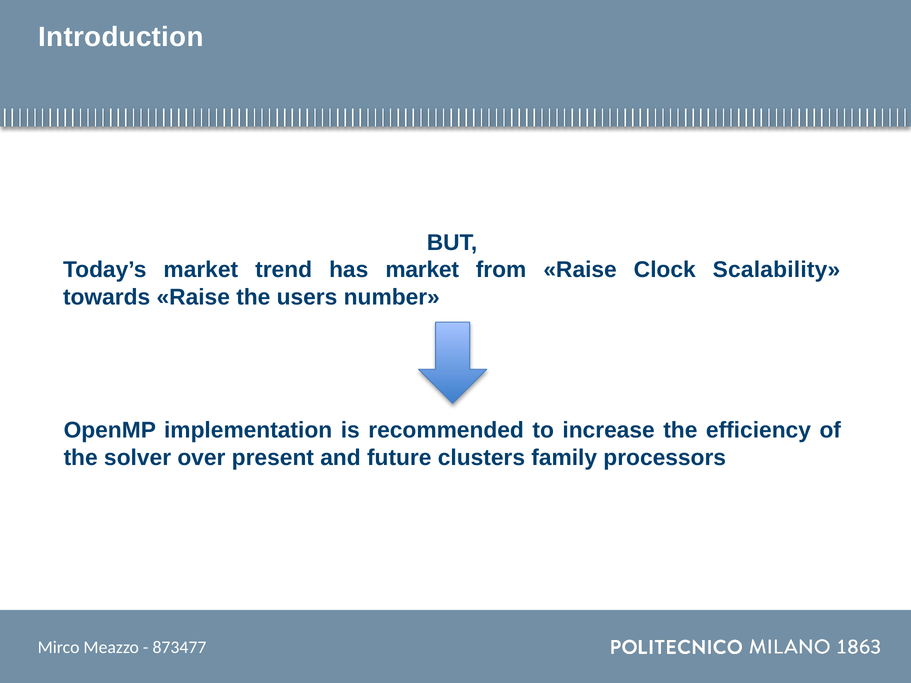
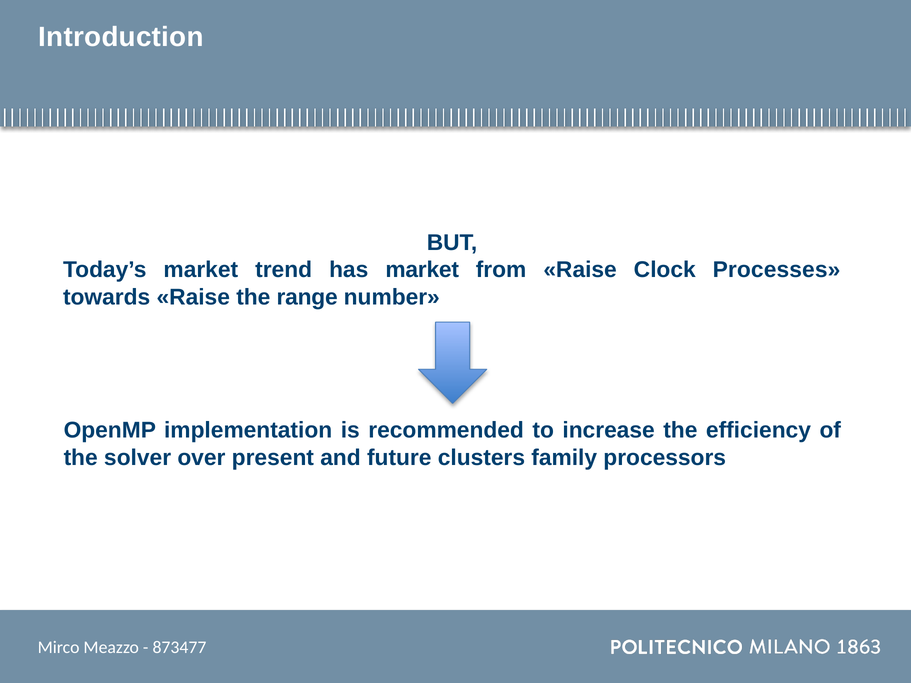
Scalability: Scalability -> Processes
users: users -> range
